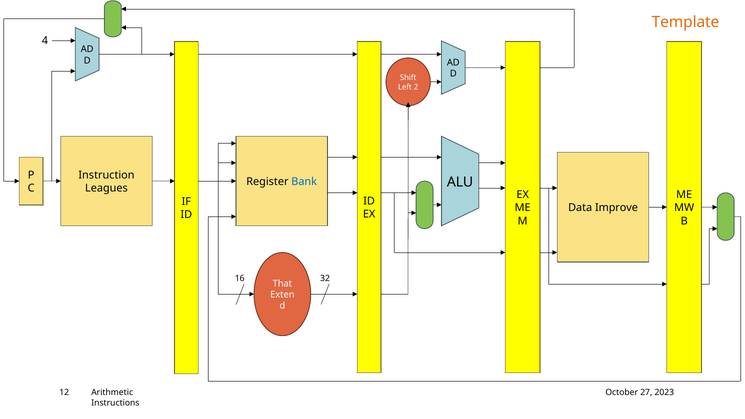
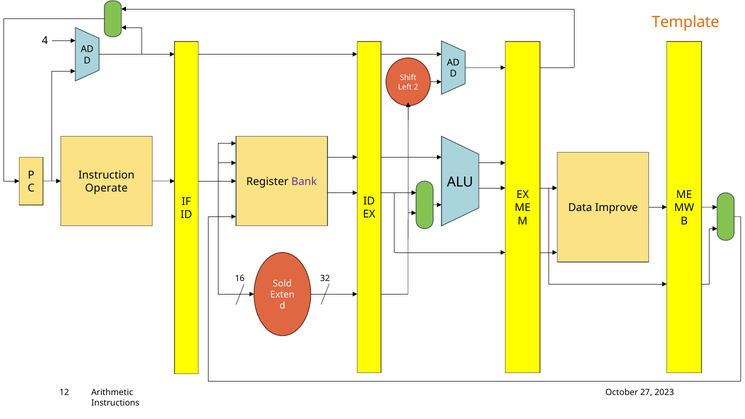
Bank colour: blue -> purple
Leagues: Leagues -> Operate
That: That -> Sold
